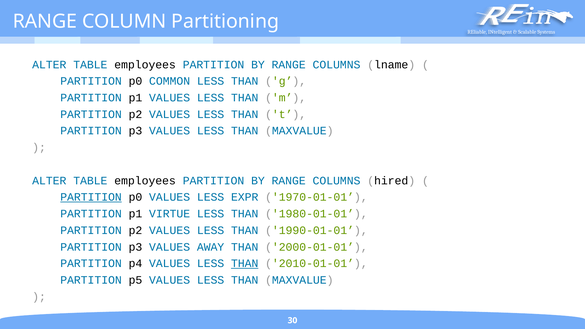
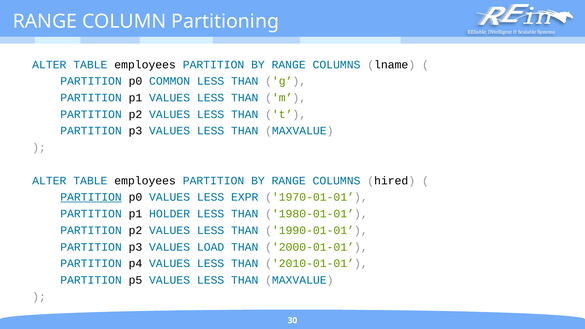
VIRTUE: VIRTUE -> HOLDER
AWAY: AWAY -> LOAD
THAN at (245, 264) underline: present -> none
